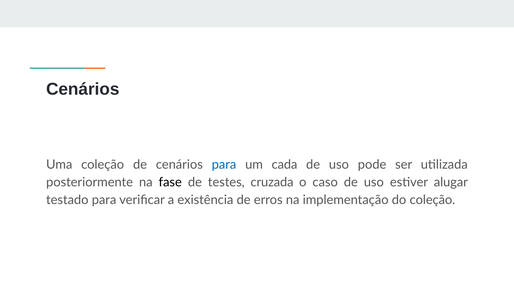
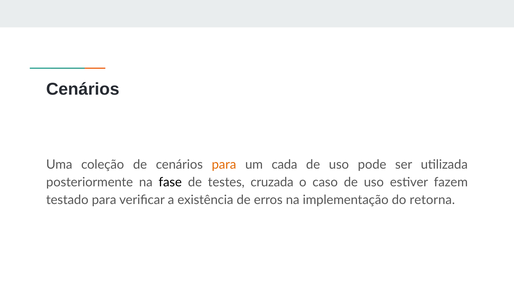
para at (224, 165) colour: blue -> orange
alugar: alugar -> fazem
do coleção: coleção -> retorna
